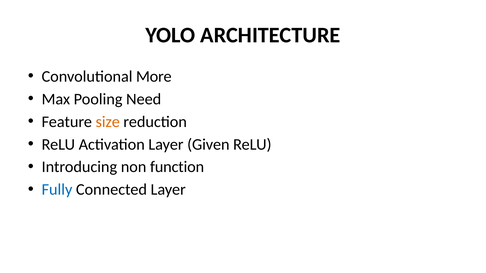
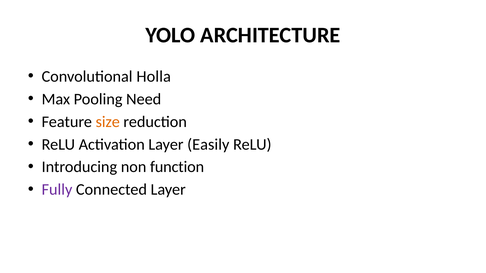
More: More -> Holla
Given: Given -> Easily
Fully colour: blue -> purple
